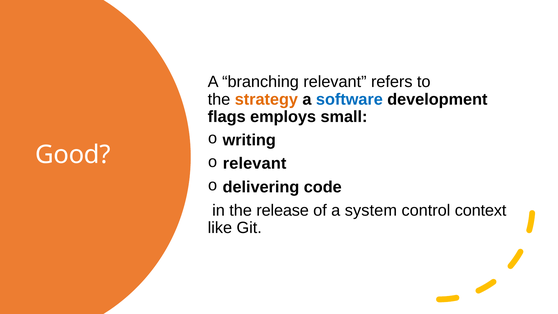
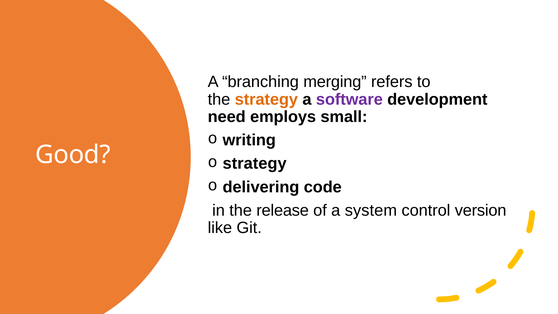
branching relevant: relevant -> merging
software colour: blue -> purple
flags: flags -> need
relevant at (255, 164): relevant -> strategy
context: context -> version
